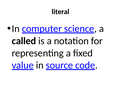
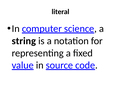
called: called -> string
